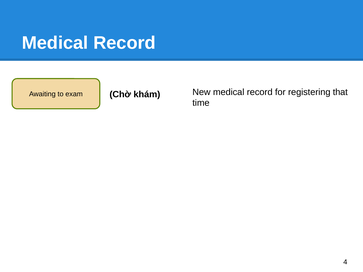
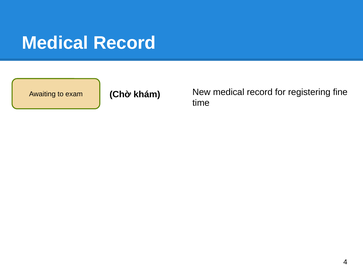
that: that -> fine
